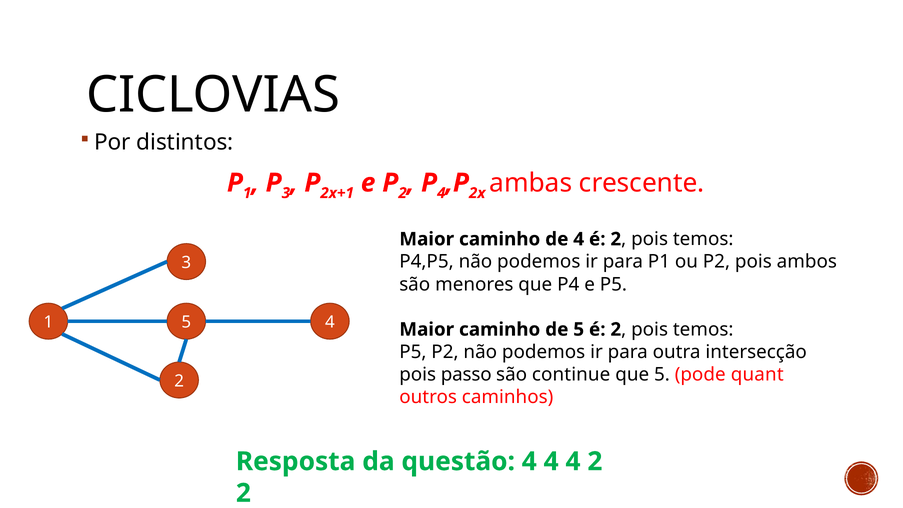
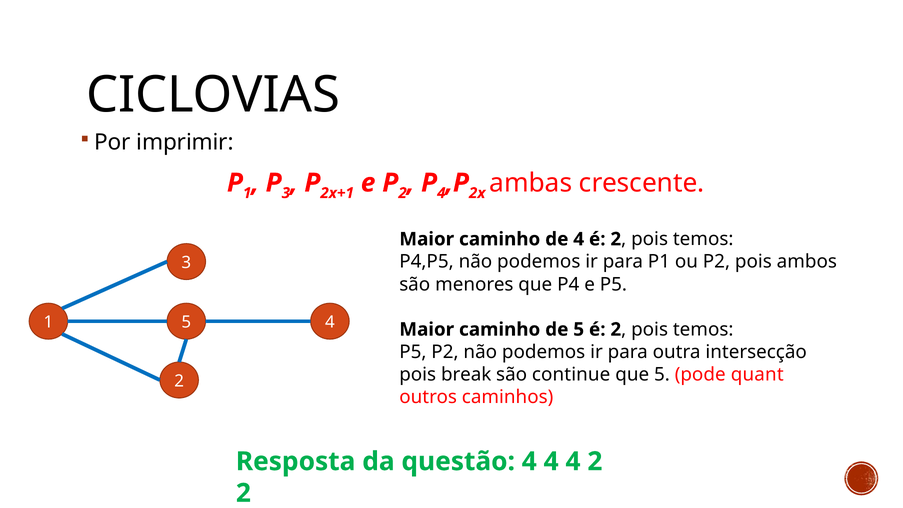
distintos: distintos -> imprimir
passo: passo -> break
